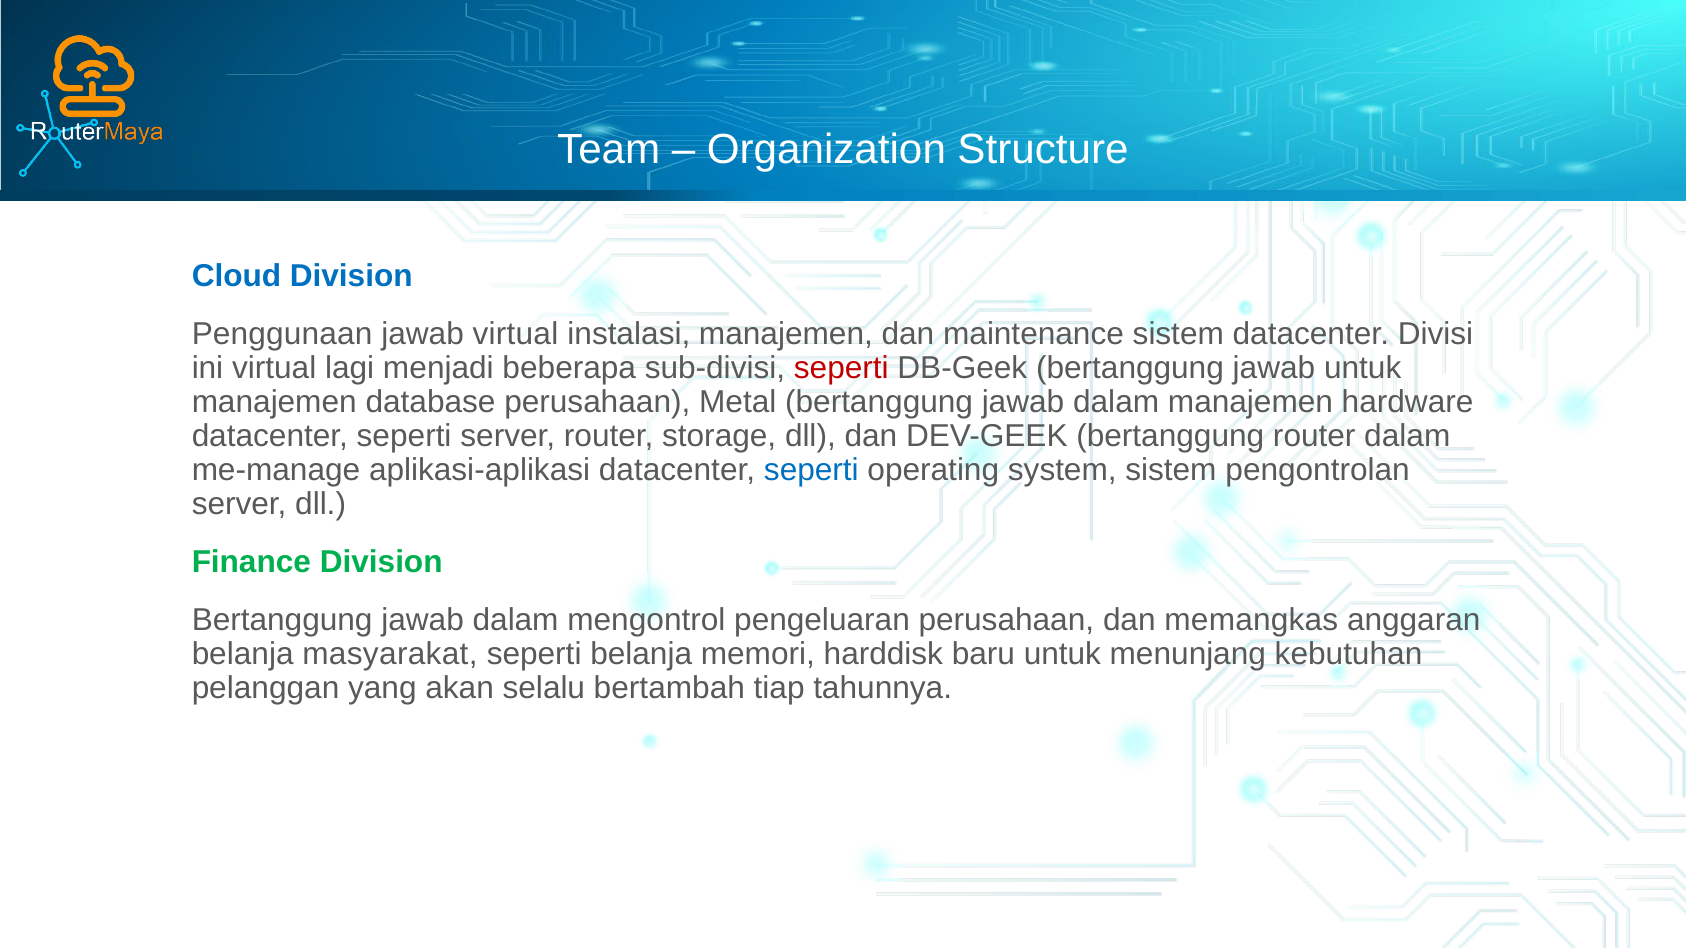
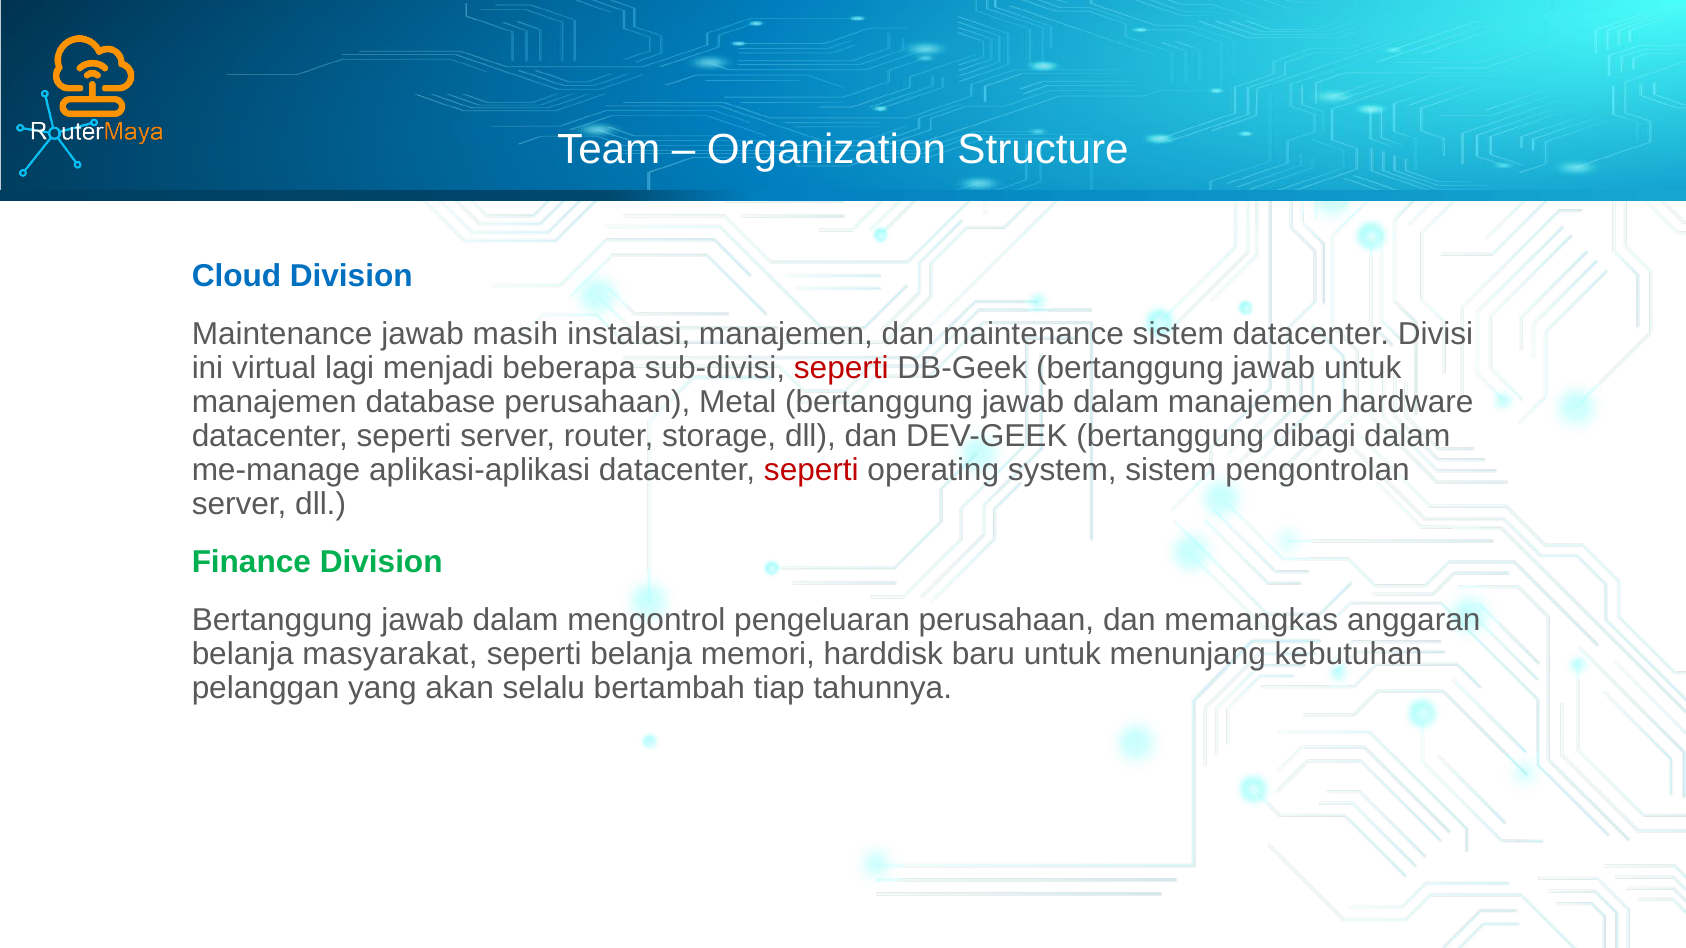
Penggunaan at (282, 334): Penggunaan -> Maintenance
jawab virtual: virtual -> masih
bertanggung router: router -> dibagi
seperti at (811, 471) colour: blue -> red
